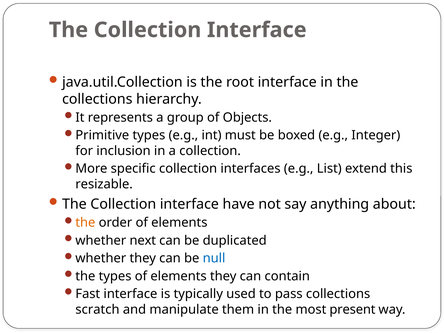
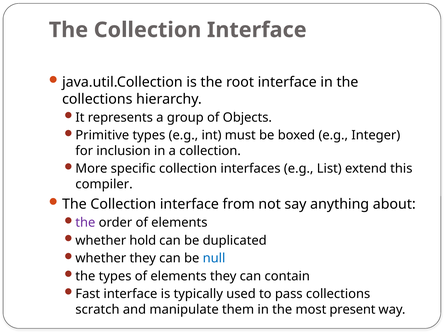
resizable: resizable -> compiler
have: have -> from
the at (85, 223) colour: orange -> purple
next: next -> hold
